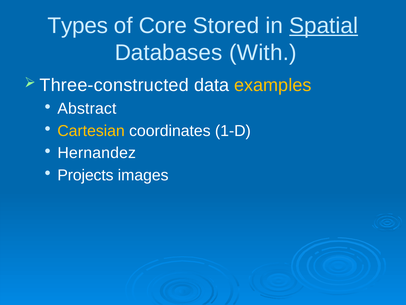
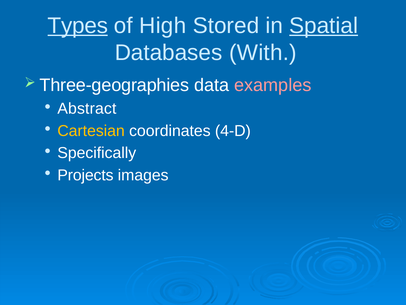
Types underline: none -> present
Core: Core -> High
Three-constructed: Three-constructed -> Three-geographies
examples colour: yellow -> pink
1-D: 1-D -> 4-D
Hernandez: Hernandez -> Specifically
